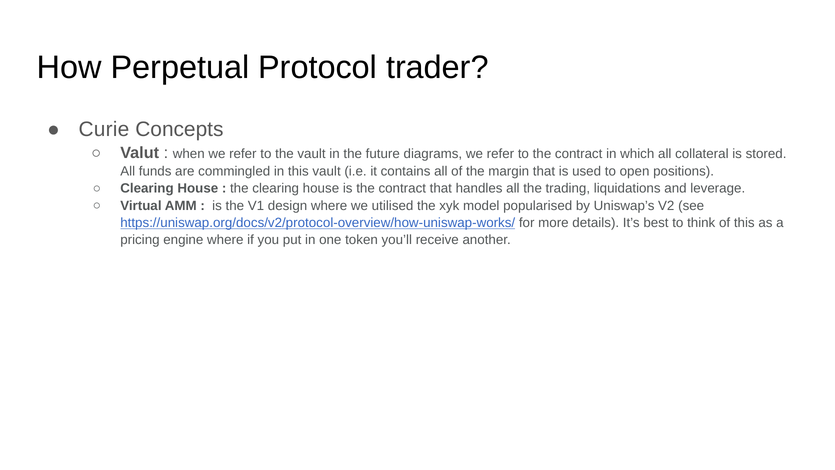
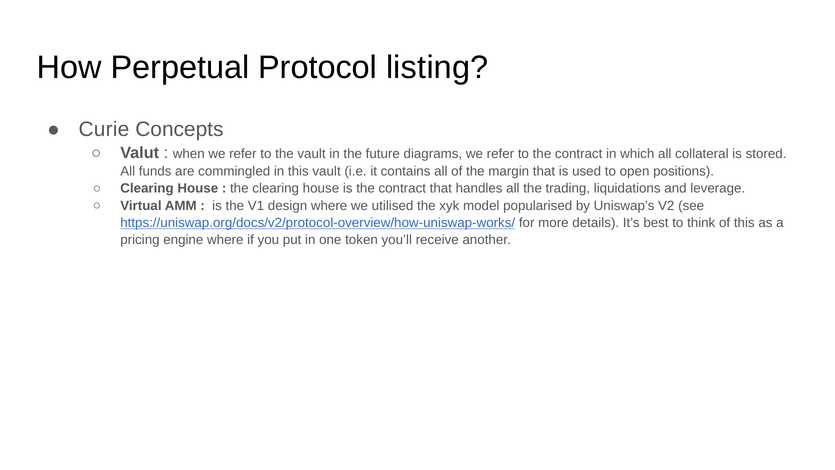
trader: trader -> listing
